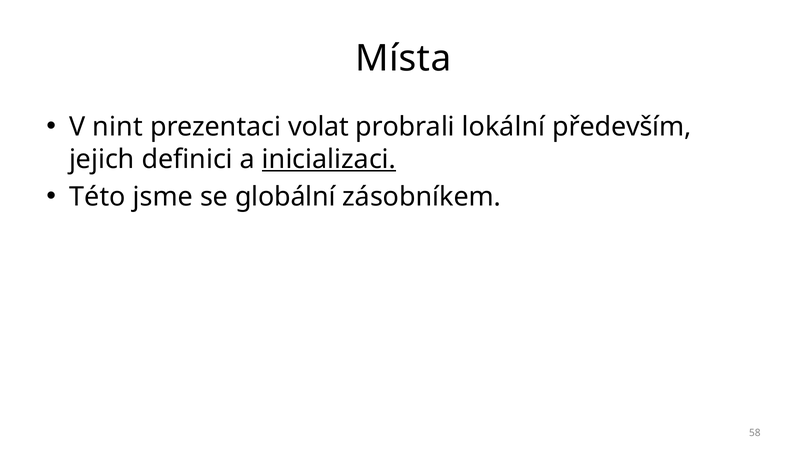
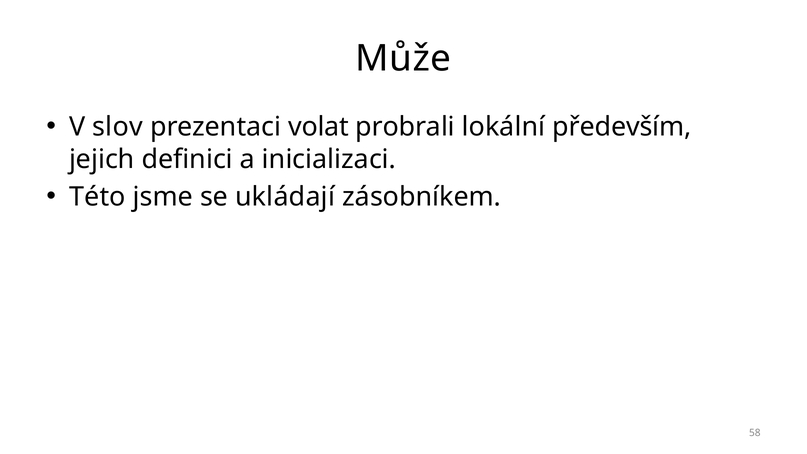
Místa: Místa -> Může
nint: nint -> slov
inicializaci underline: present -> none
globální: globální -> ukládají
